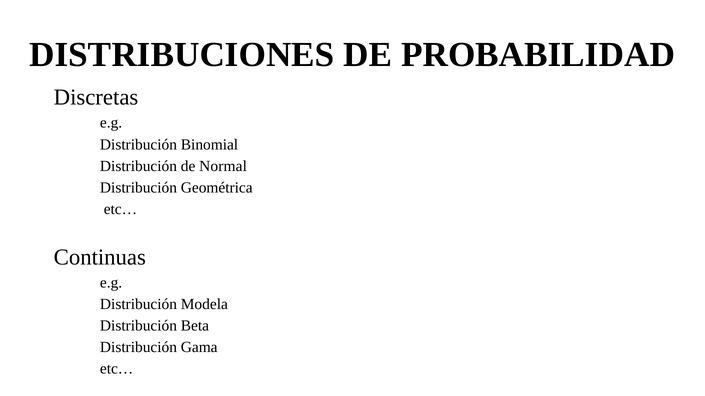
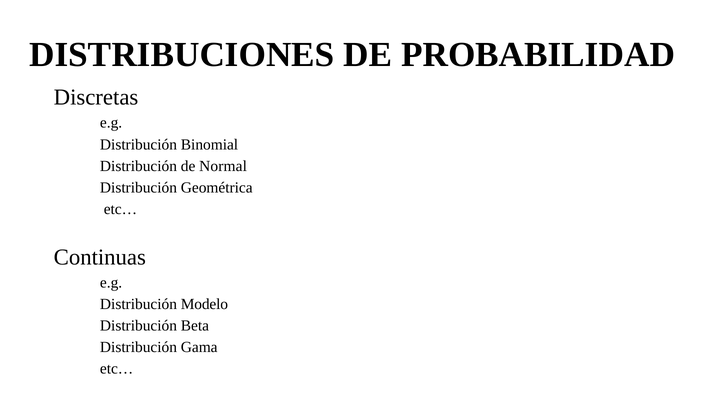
Modela: Modela -> Modelo
